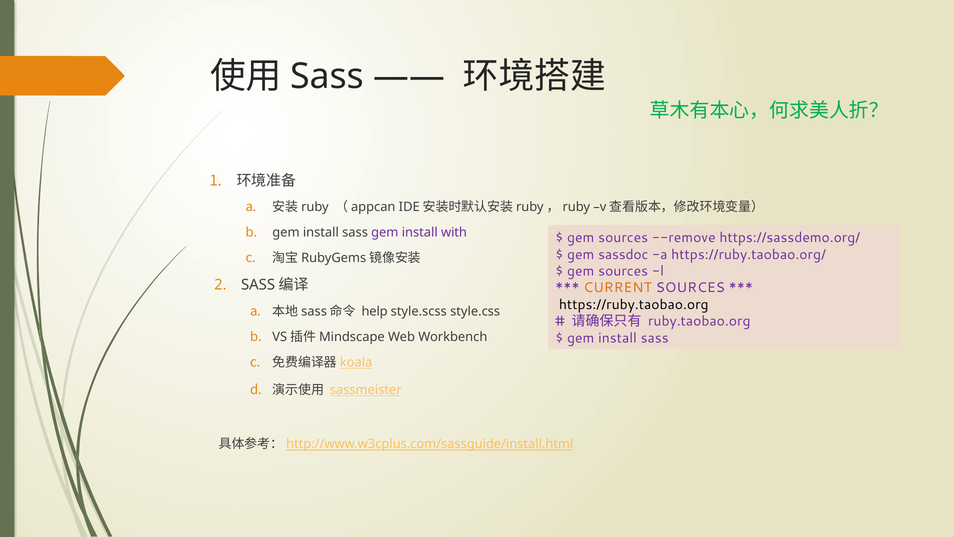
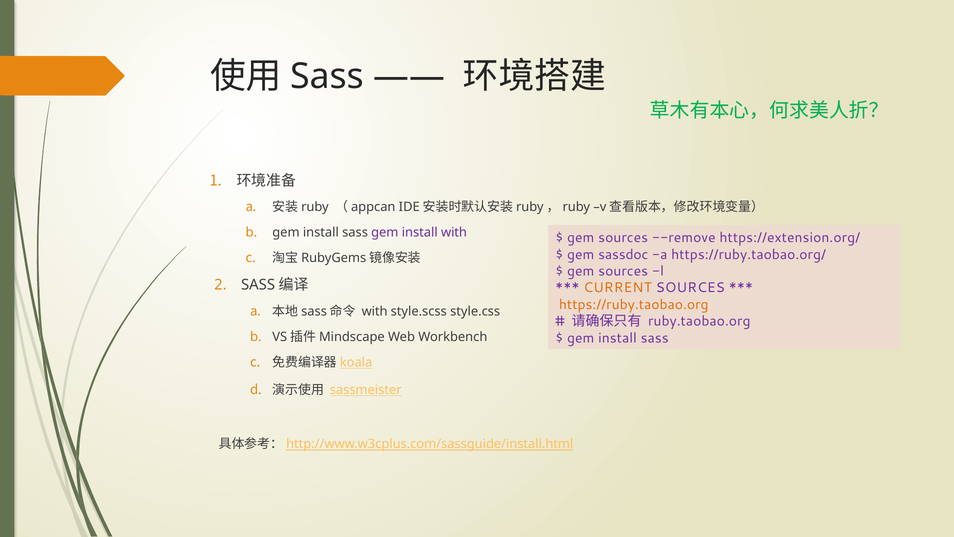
https://sassdemo.org/: https://sassdemo.org/ -> https://extension.org/
https://ruby.taobao.org colour: black -> orange
help at (375, 311): help -> with
